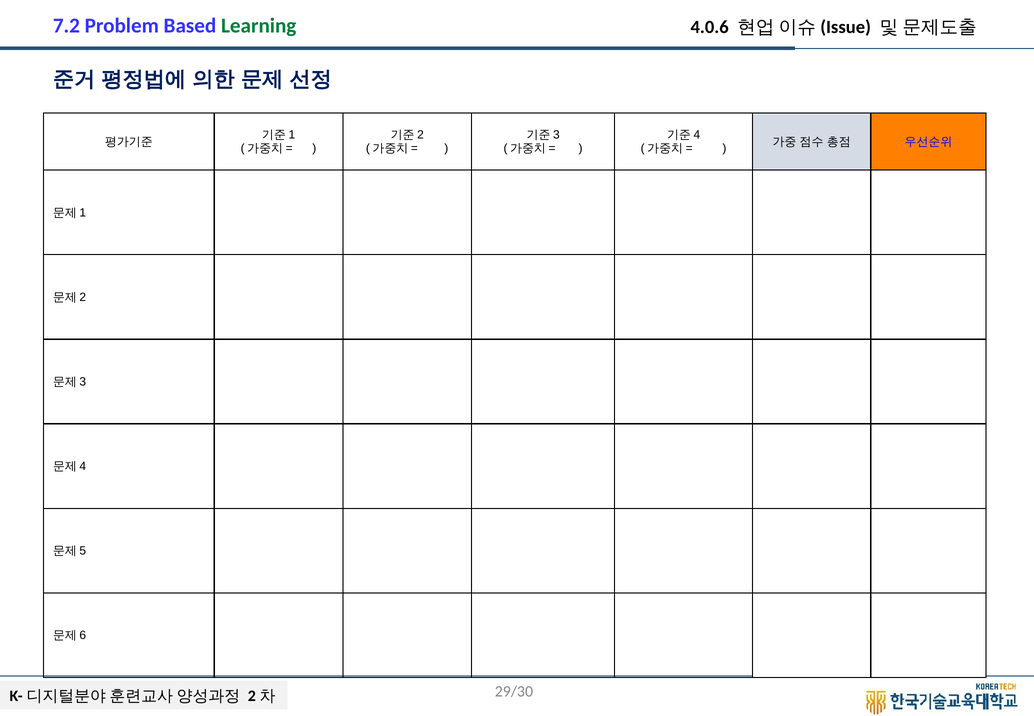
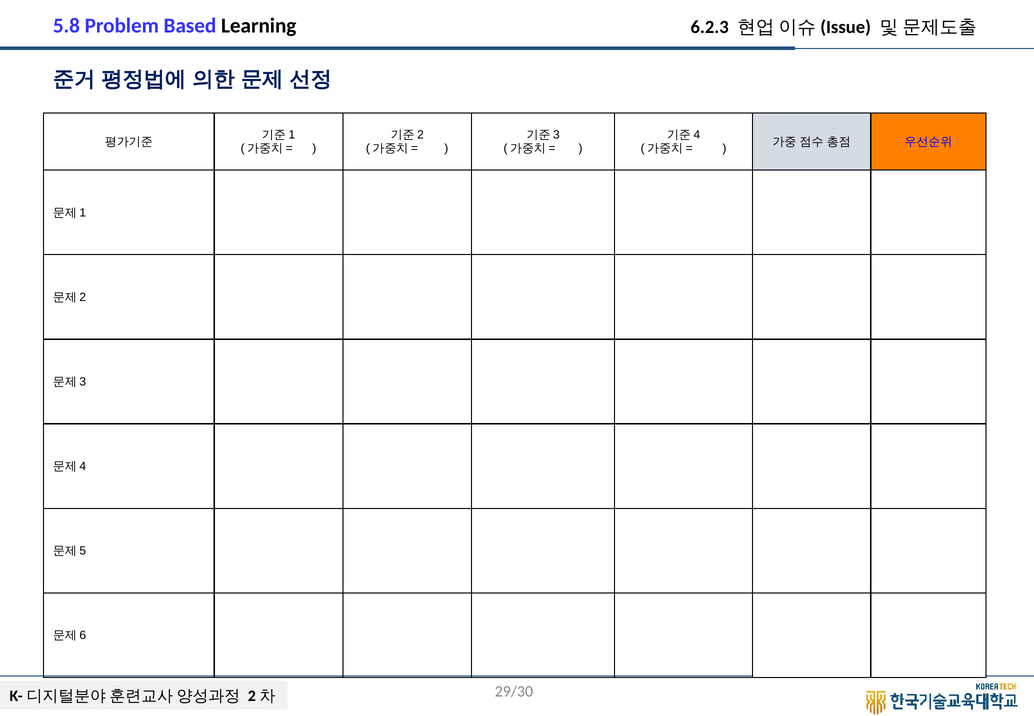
7.2: 7.2 -> 5.8
Learning colour: green -> black
4.0.6: 4.0.6 -> 6.2.3
